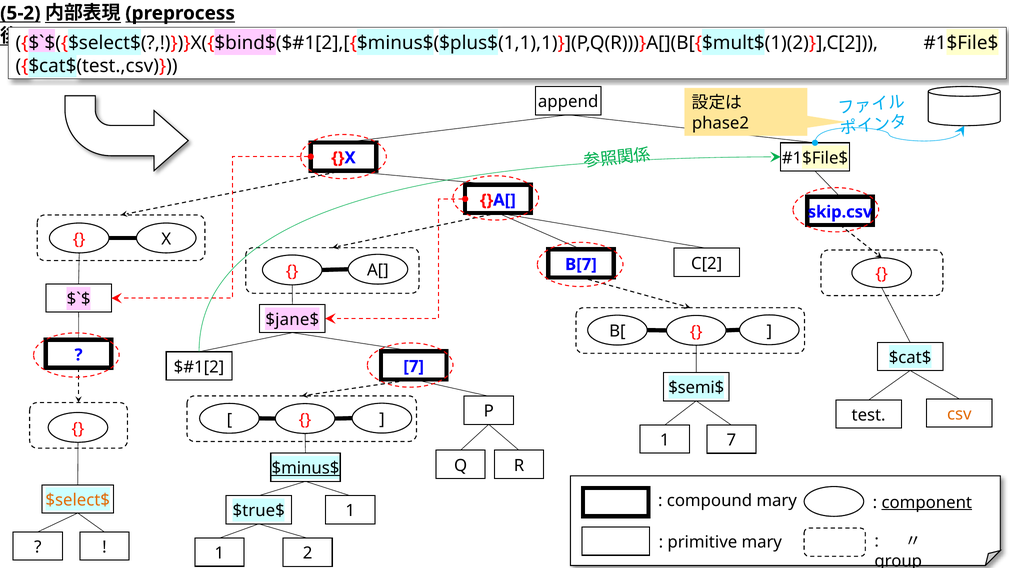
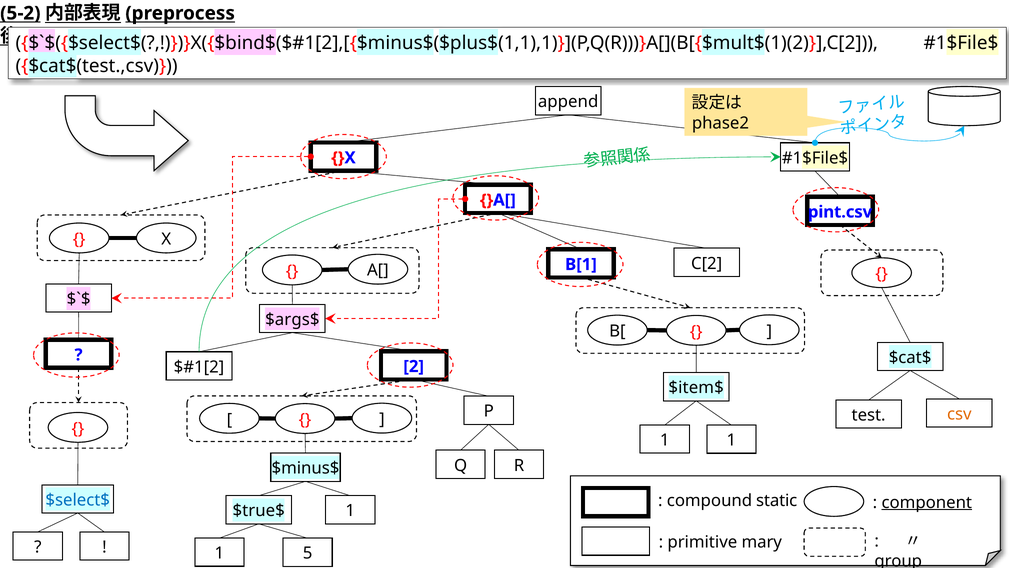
skip.csv: skip.csv -> pint.csv
B[7: B[7 -> B[1
$jane$: $jane$ -> $args$
7 at (414, 366): 7 -> 2
$semi$: $semi$ -> $item$
1 7: 7 -> 1
$minus$ underline: present -> none
$select$ colour: orange -> blue
compound mary: mary -> static
2: 2 -> 5
